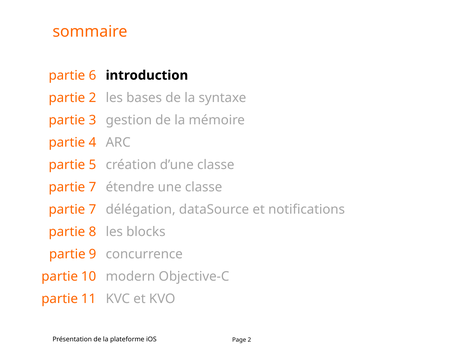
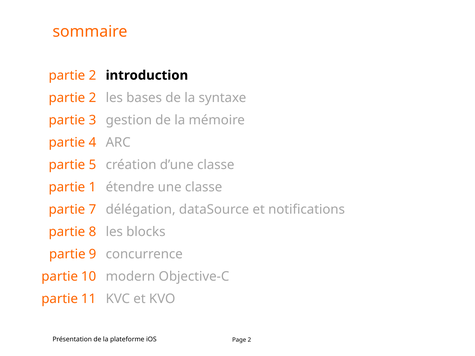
6 at (92, 75): 6 -> 2
7 at (92, 187): 7 -> 1
